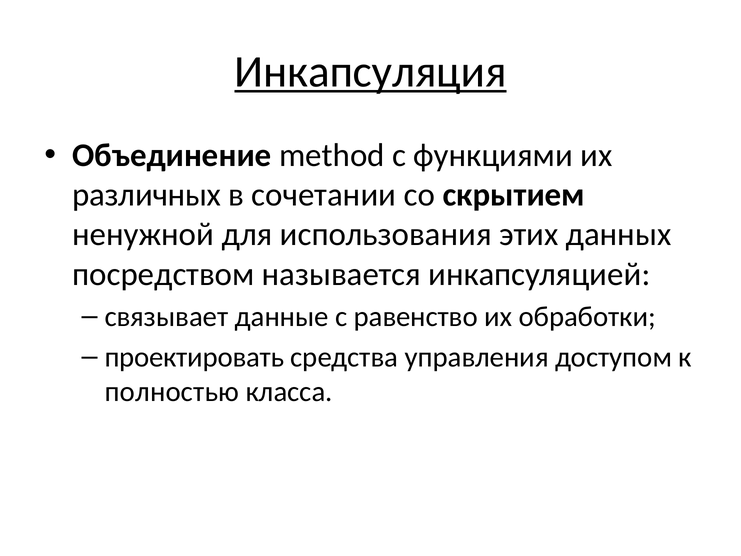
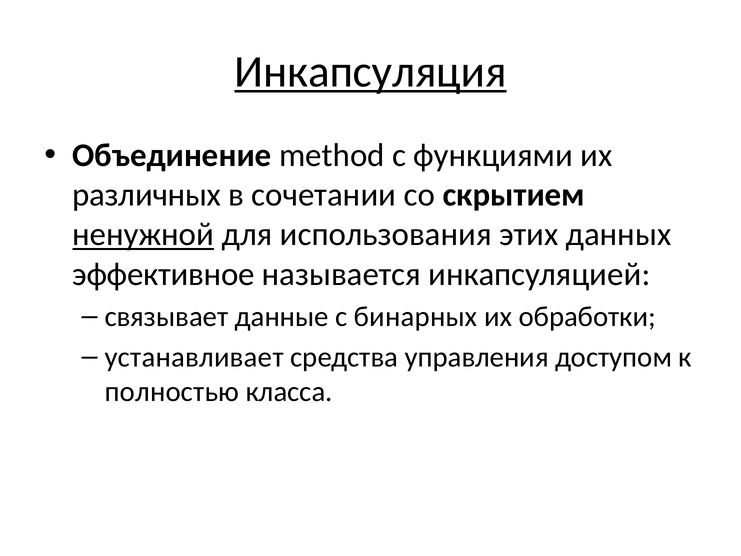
ненужной underline: none -> present
посредством: посредством -> эффективное
равенство: равенство -> бинарных
проектировать: проектировать -> устанавливает
